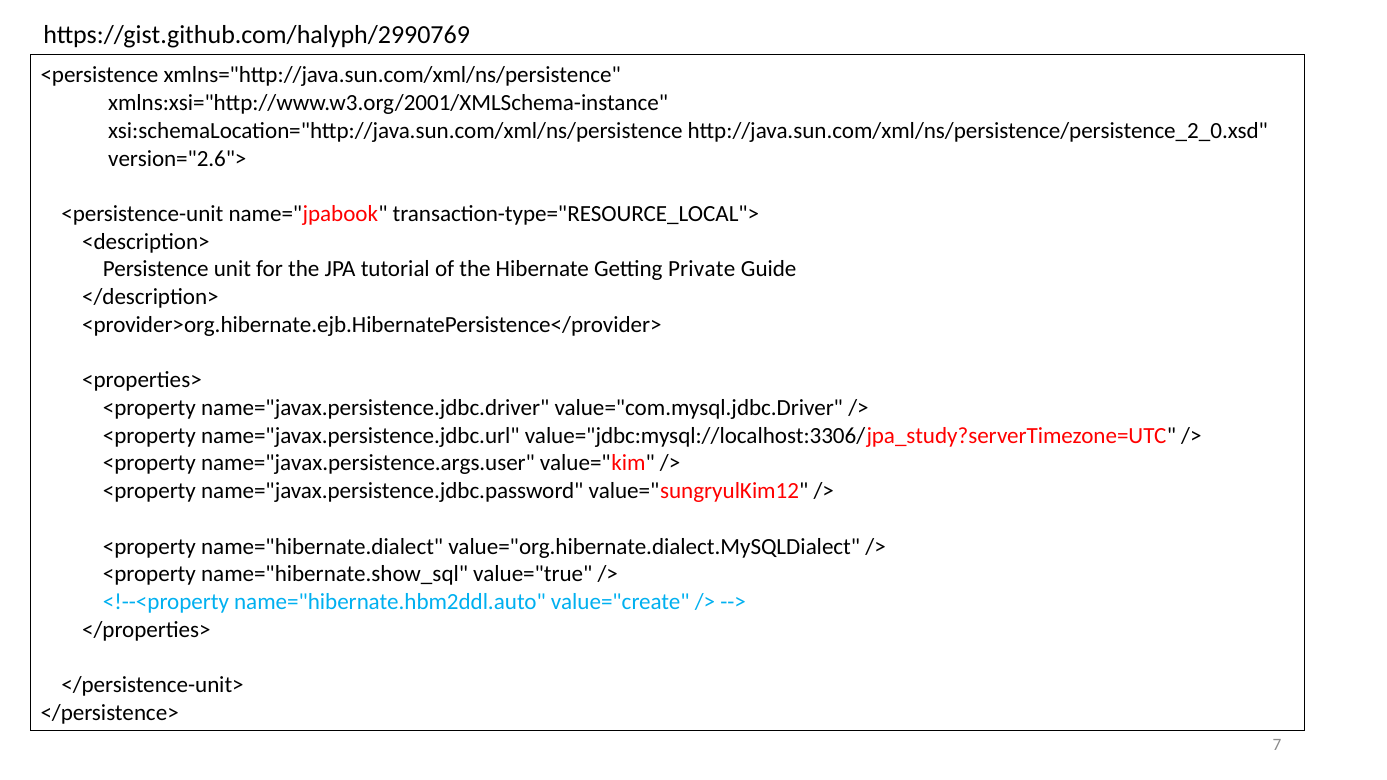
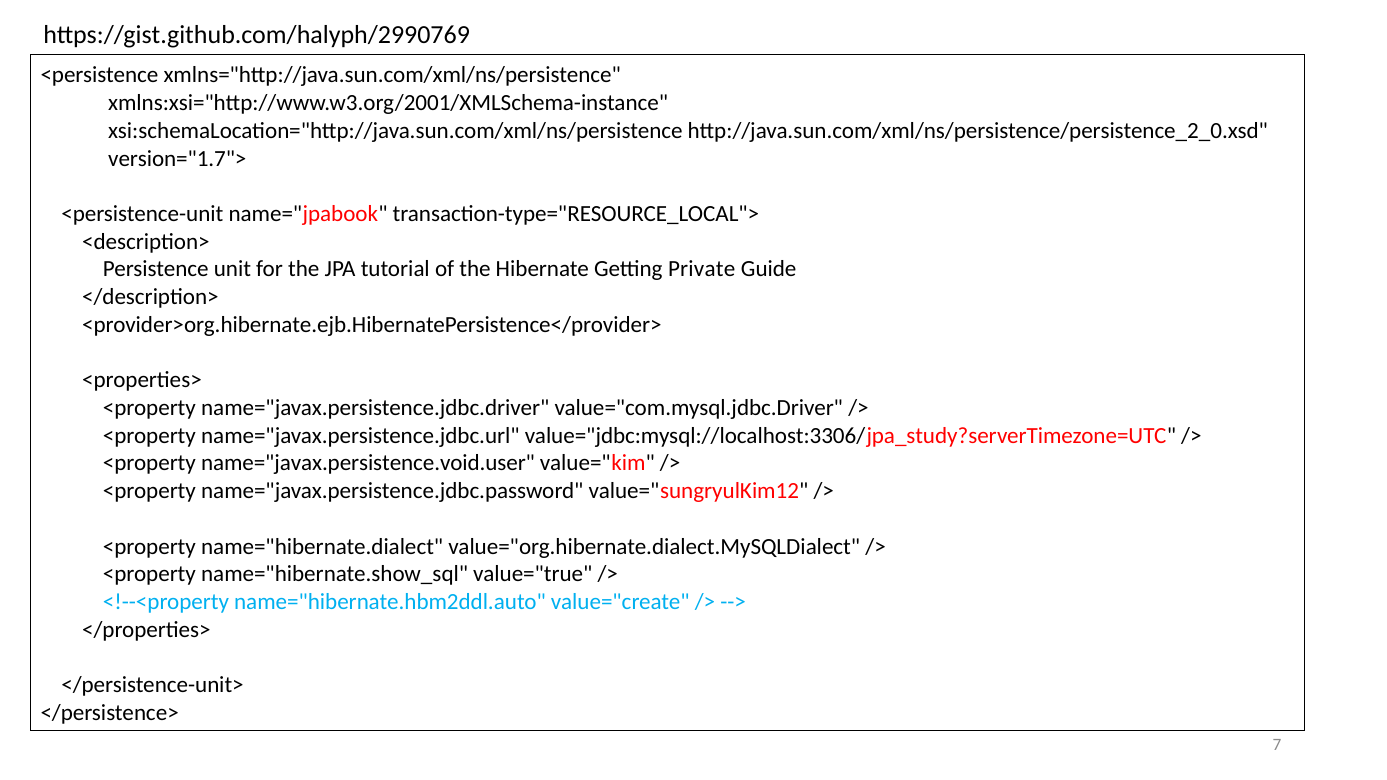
version="2.6">: version="2.6"> -> version="1.7">
name="javax.persistence.args.user: name="javax.persistence.args.user -> name="javax.persistence.void.user
